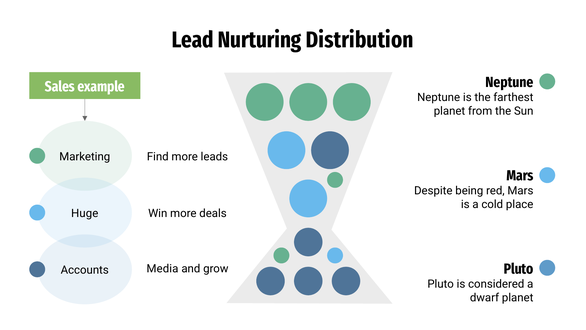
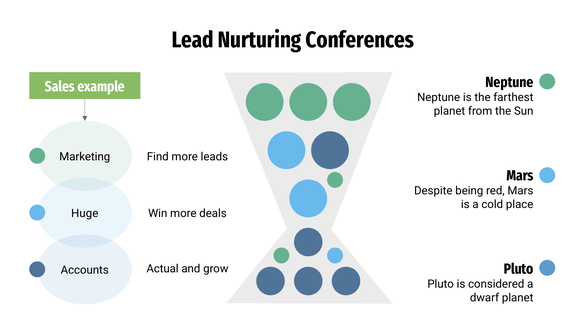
Distribution: Distribution -> Conferences
Media: Media -> Actual
